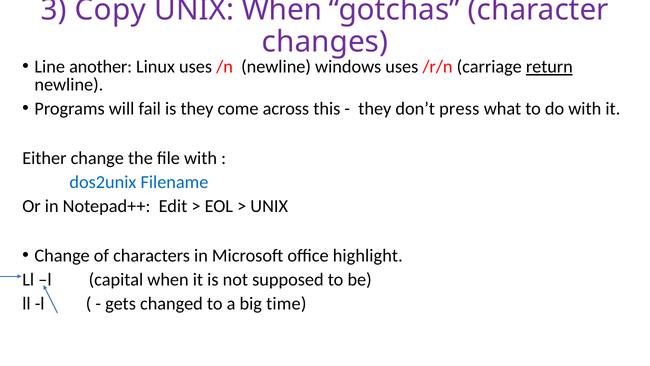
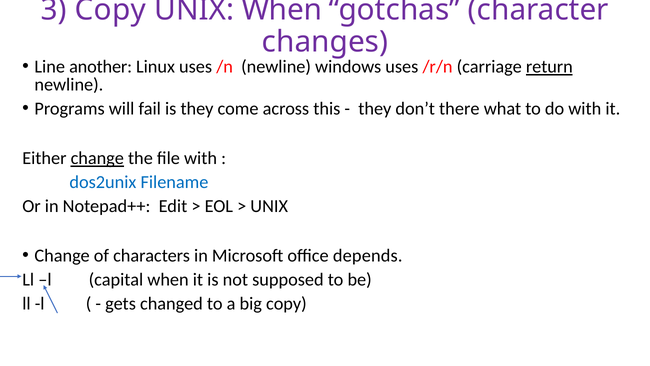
press: press -> there
change at (97, 158) underline: none -> present
highlight: highlight -> depends
big time: time -> copy
